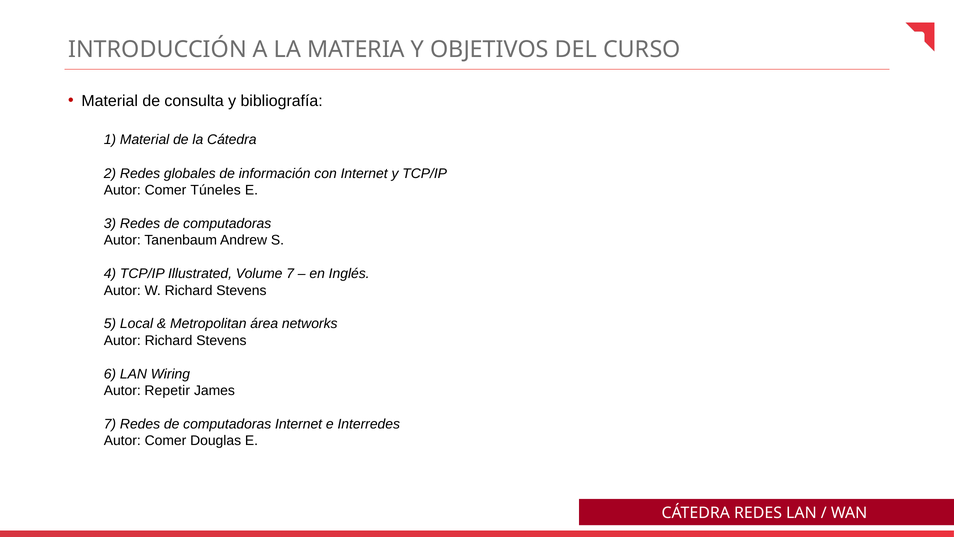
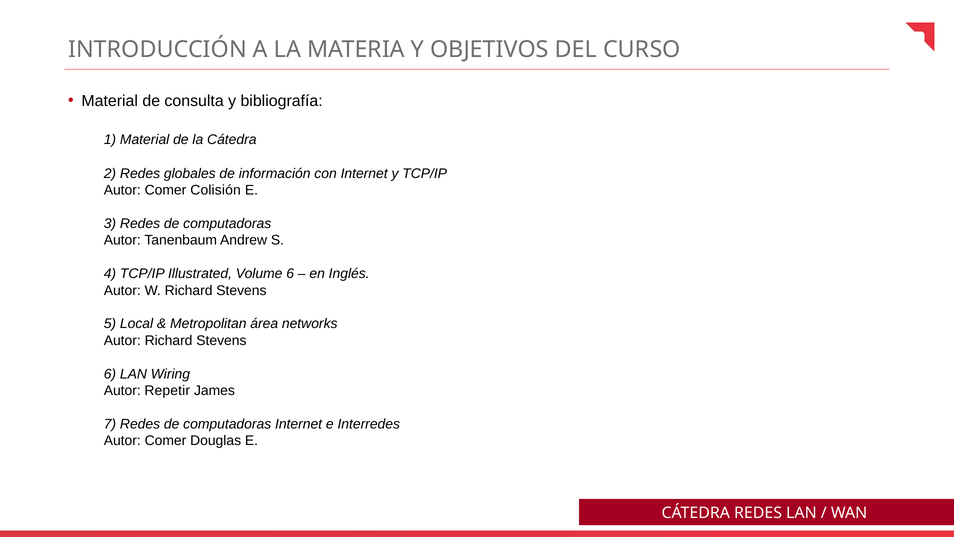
Túneles: Túneles -> Colisión
Volume 7: 7 -> 6
